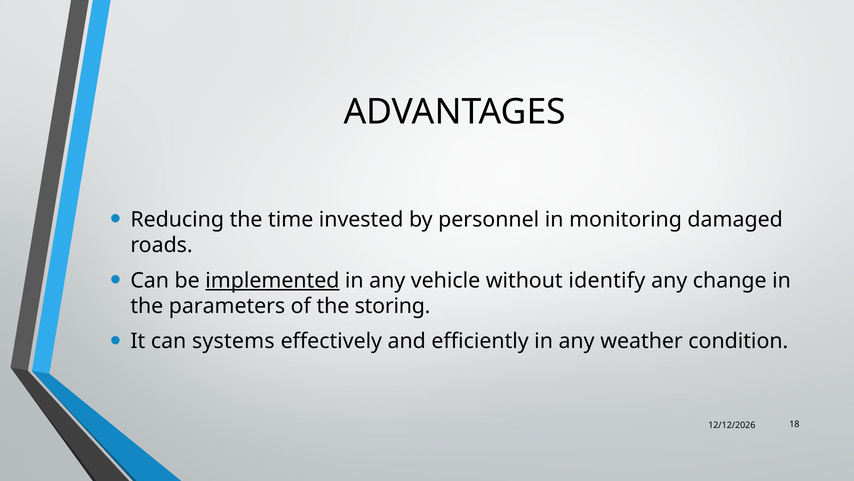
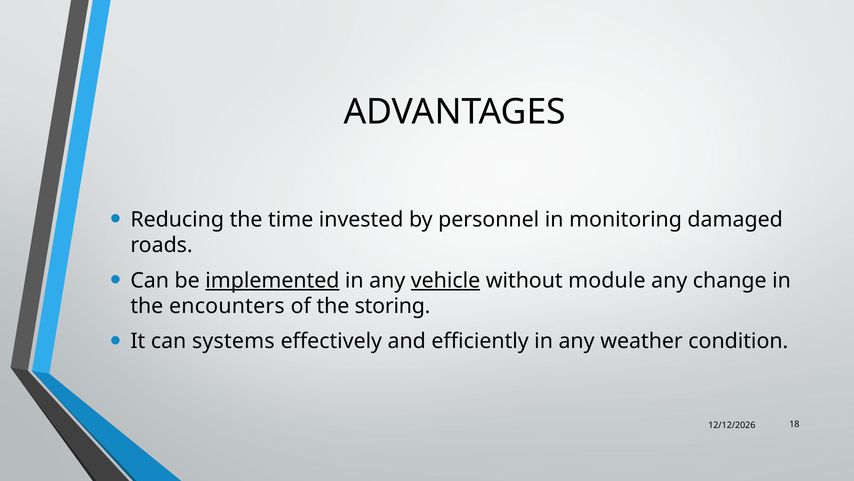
vehicle underline: none -> present
identify: identify -> module
parameters: parameters -> encounters
